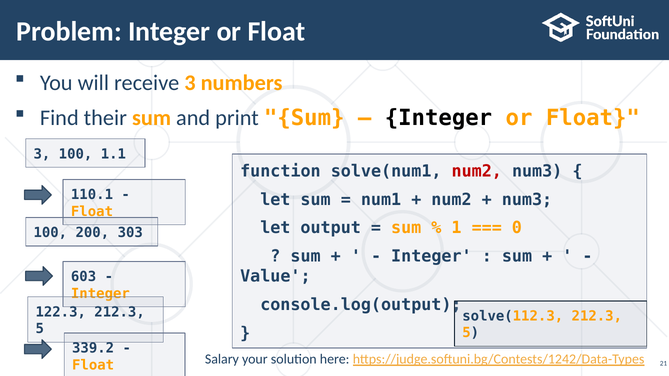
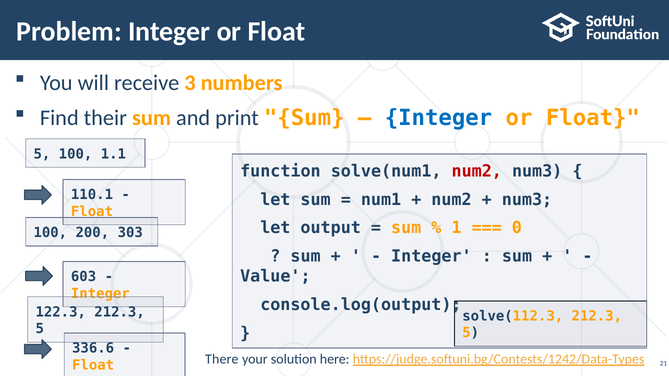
Integer at (438, 118) colour: black -> blue
3 at (42, 154): 3 -> 5
339.2: 339.2 -> 336.6
Salary: Salary -> There
